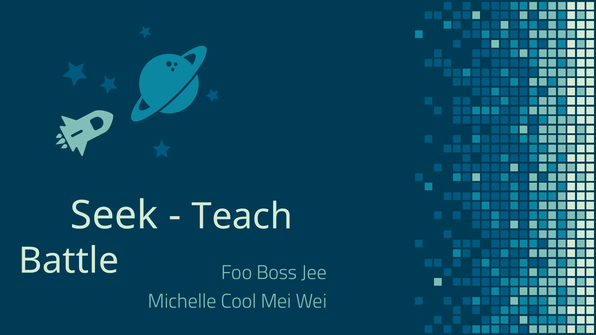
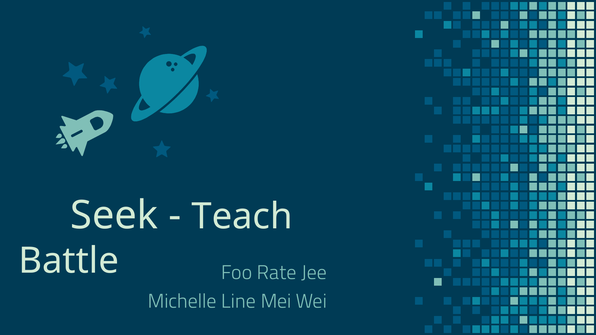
Boss: Boss -> Rate
Cool: Cool -> Line
